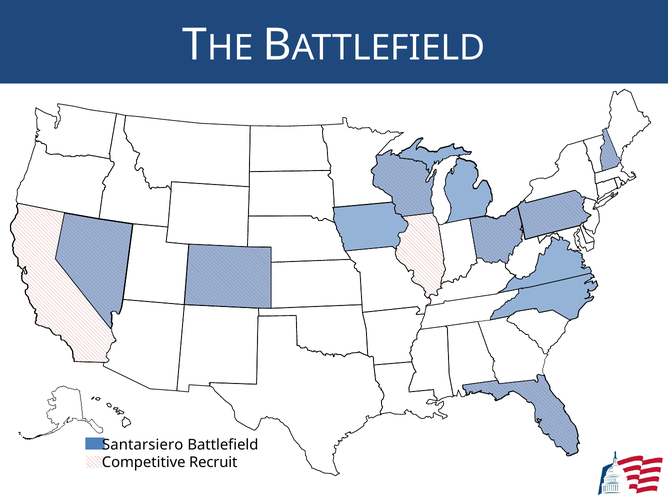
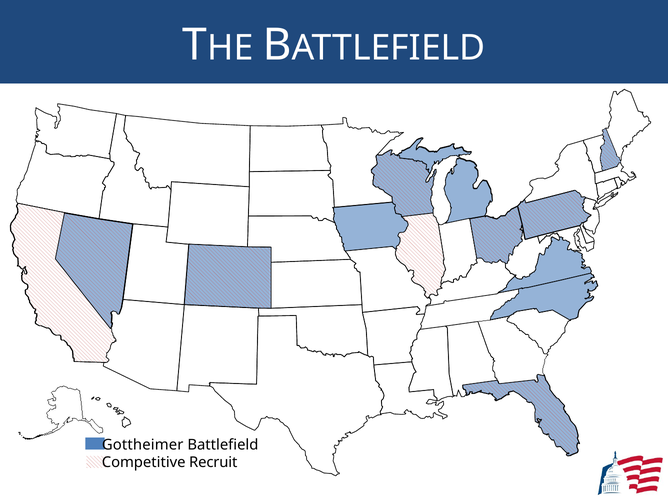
Santarsiero: Santarsiero -> Gottheimer
